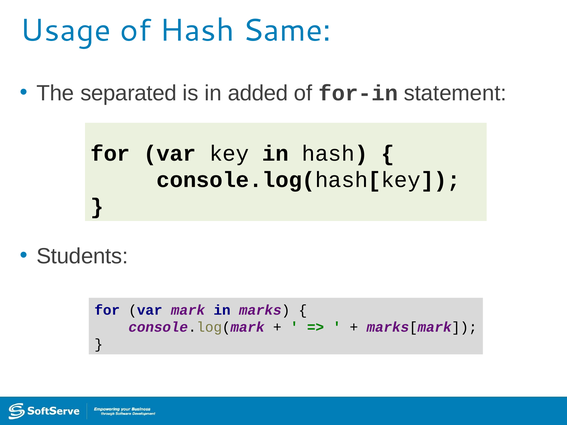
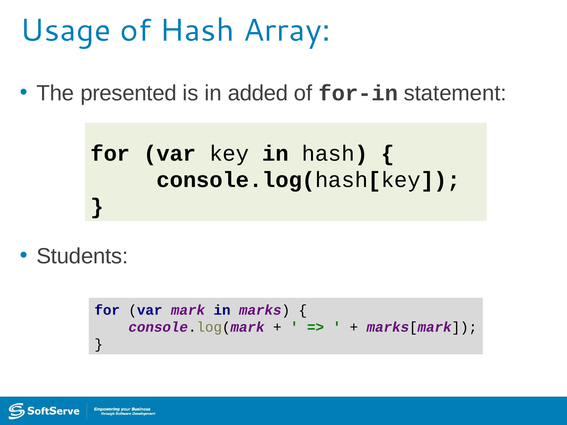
Same: Same -> Array
separated: separated -> presented
